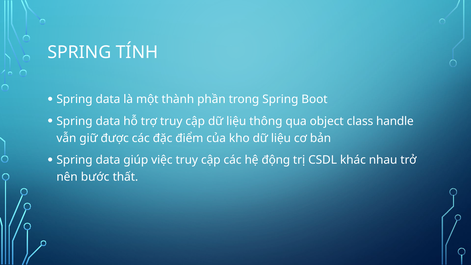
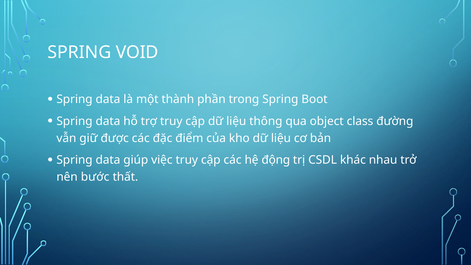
TÍNH: TÍNH -> VOID
handle: handle -> đường
